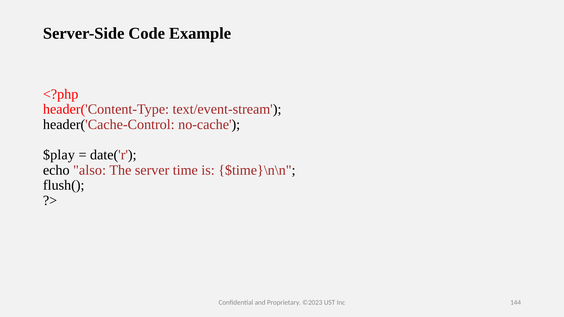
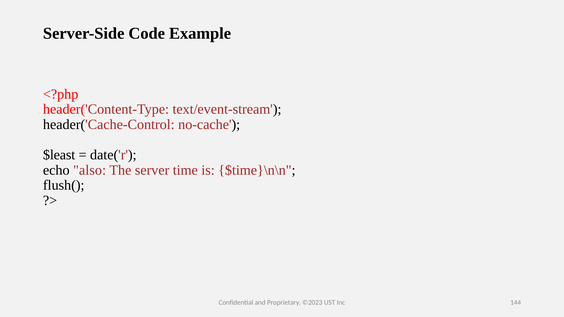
$play: $play -> $least
